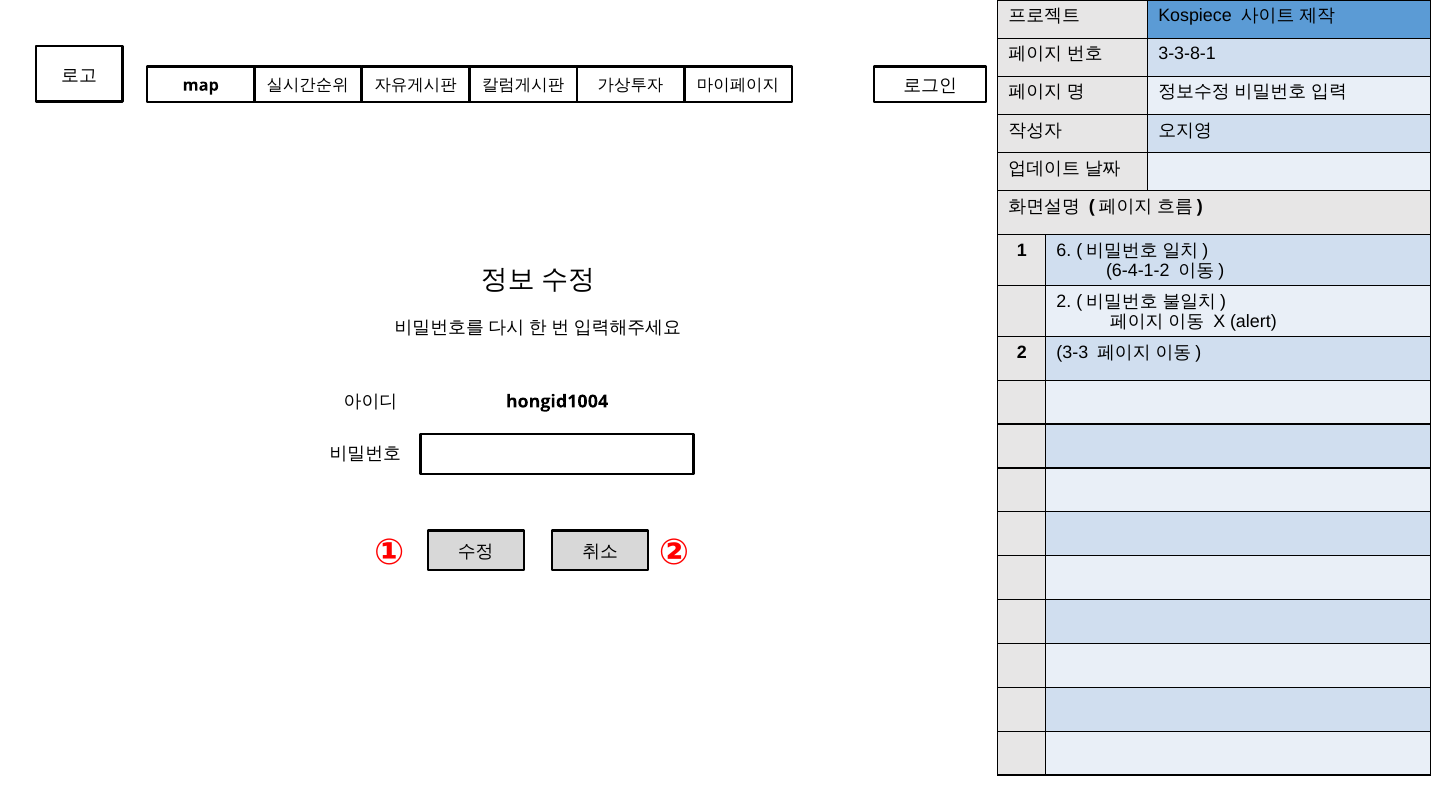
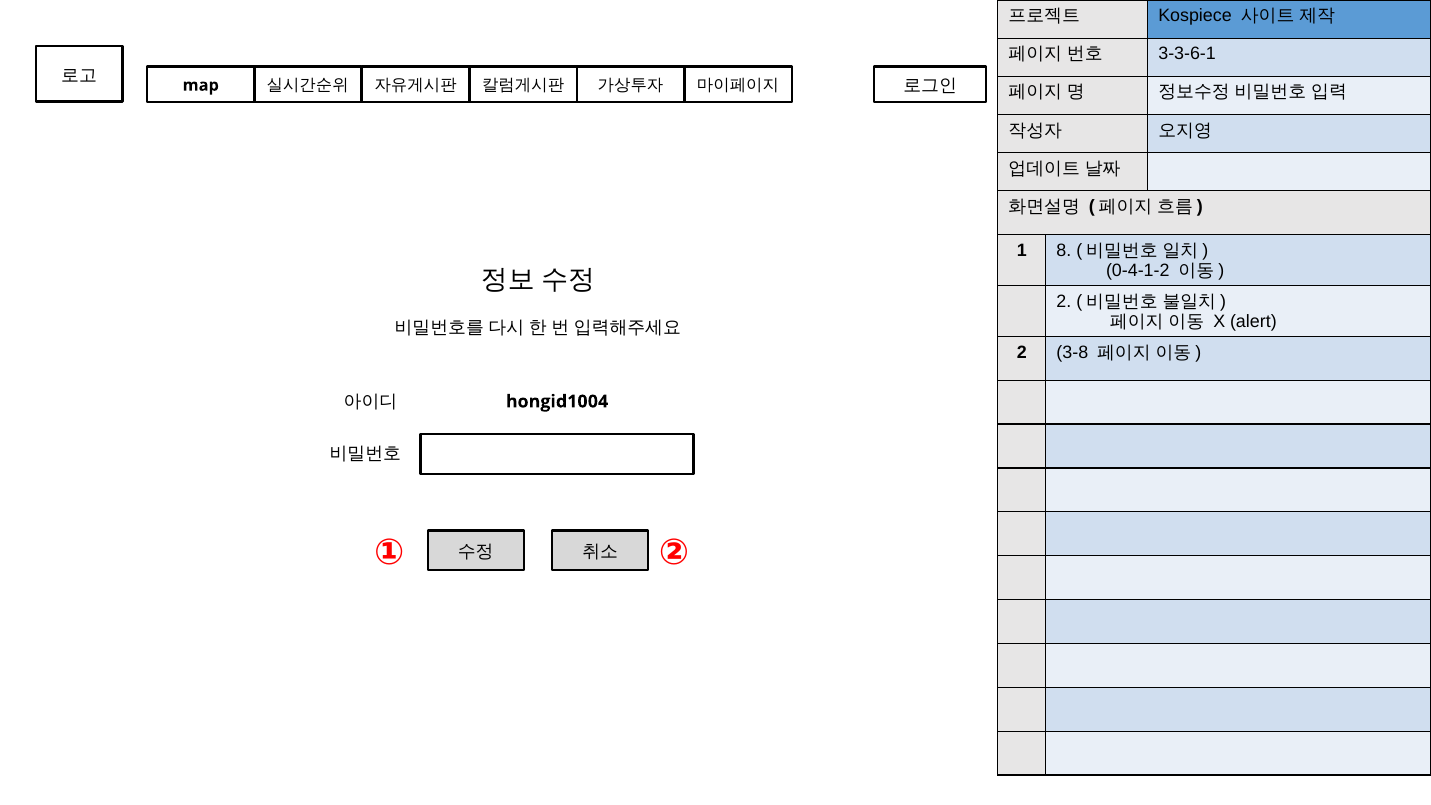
3-3-8-1: 3-3-8-1 -> 3-3-6-1
6: 6 -> 8
6-4-1-2: 6-4-1-2 -> 0-4-1-2
3-3: 3-3 -> 3-8
